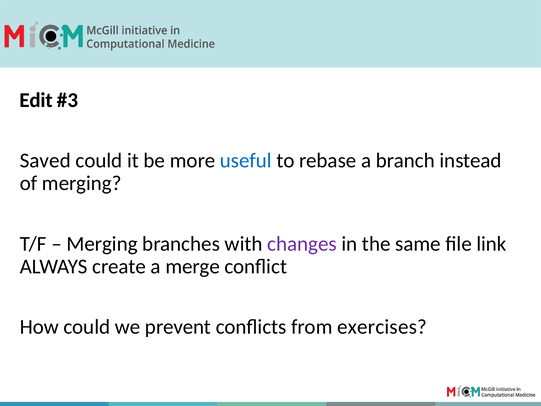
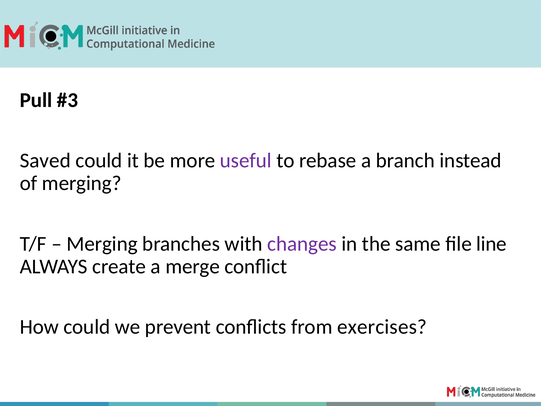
Edit: Edit -> Pull
useful colour: blue -> purple
link: link -> line
